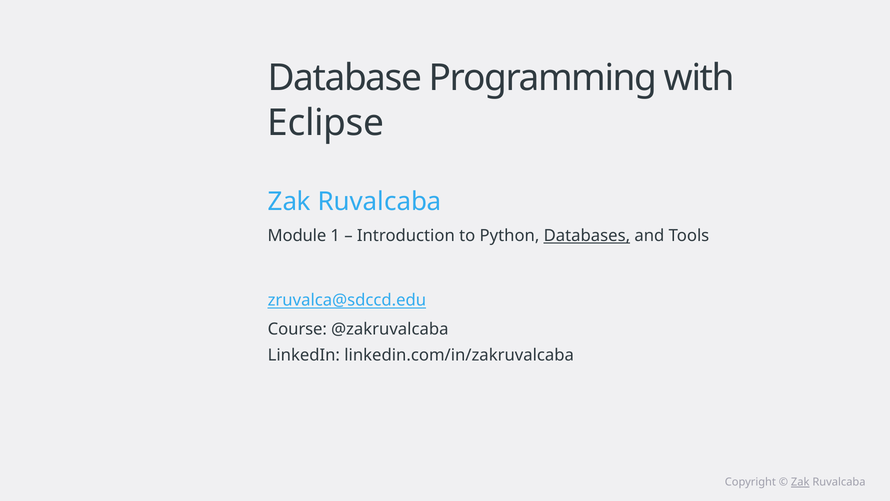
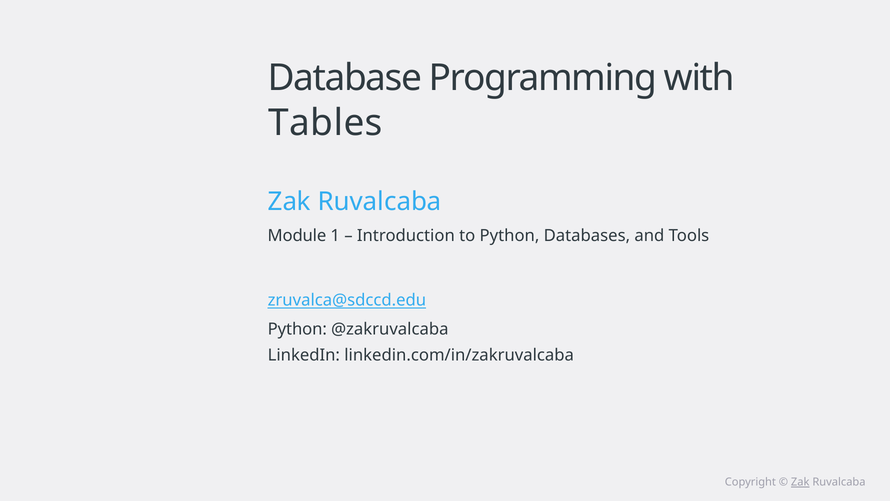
Eclipse: Eclipse -> Tables
Databases underline: present -> none
Course at (297, 329): Course -> Python
